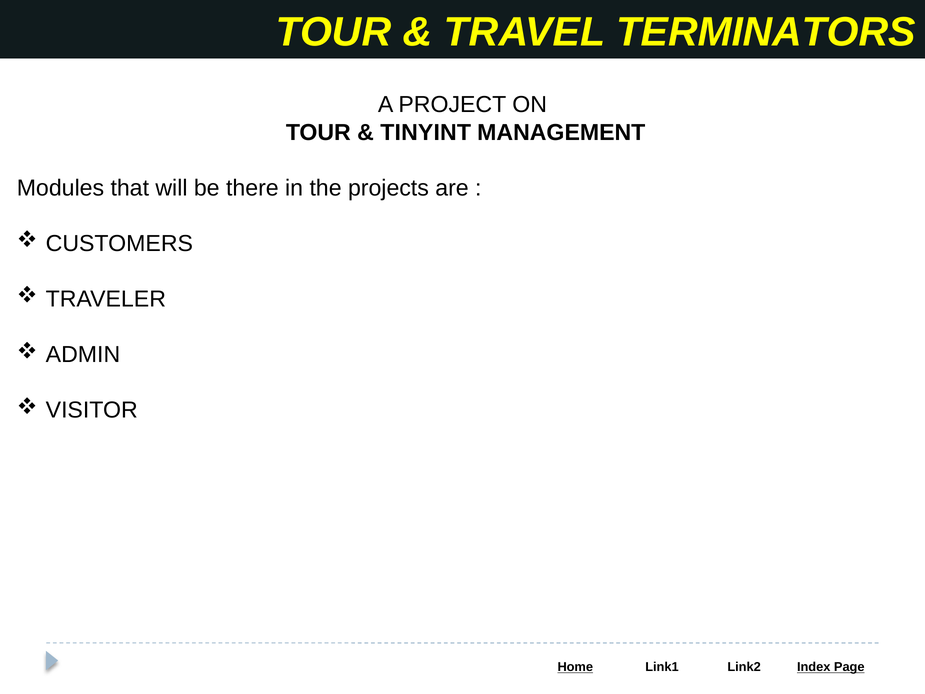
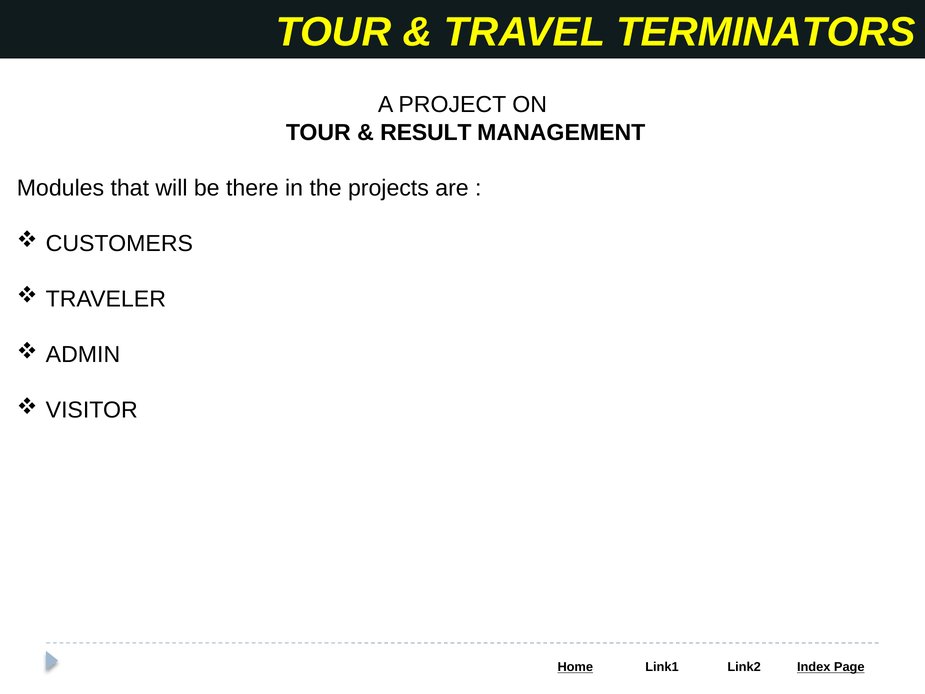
TINYINT: TINYINT -> RESULT
